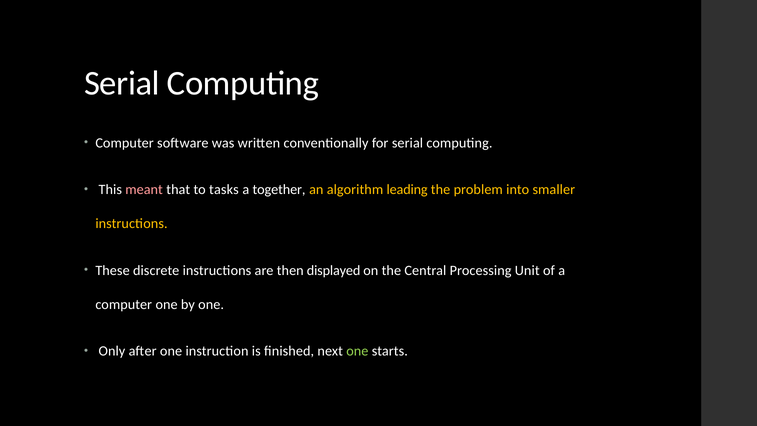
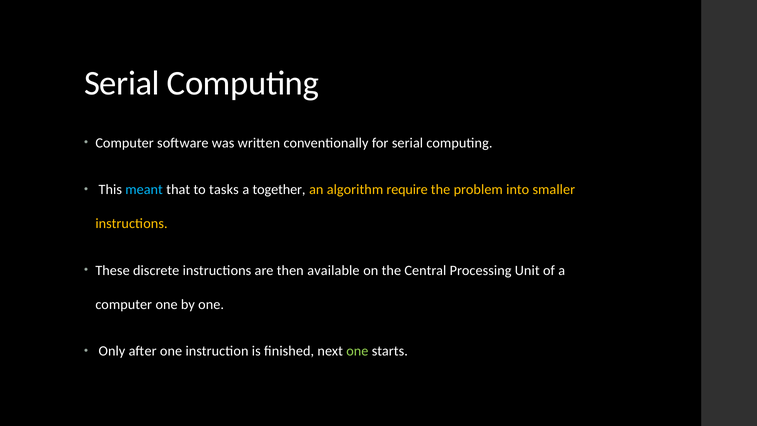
meant colour: pink -> light blue
leading: leading -> require
displayed: displayed -> available
